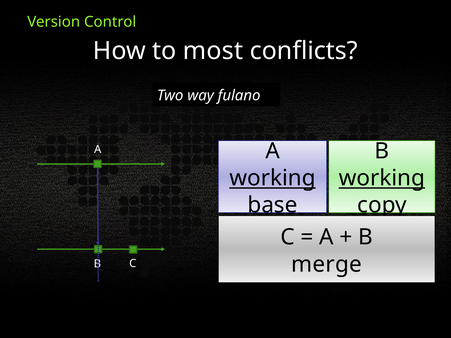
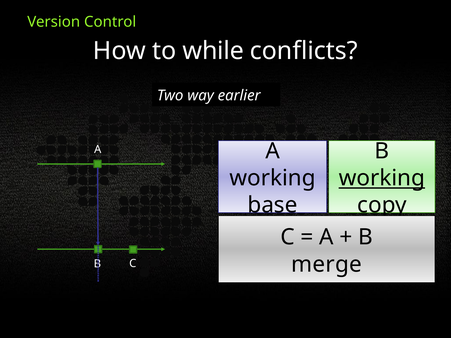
most: most -> while
fulano: fulano -> earlier
working at (273, 178) underline: present -> none
